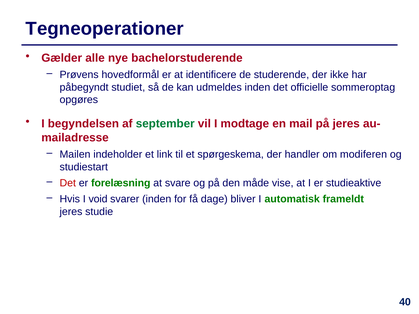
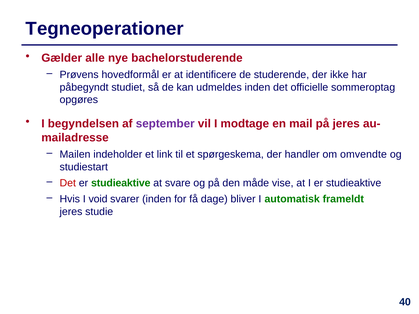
september colour: green -> purple
modiferen: modiferen -> omvendte
forelæsning at (121, 183): forelæsning -> studieaktive
